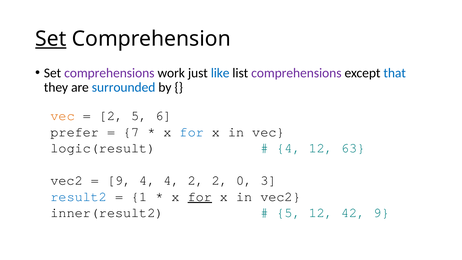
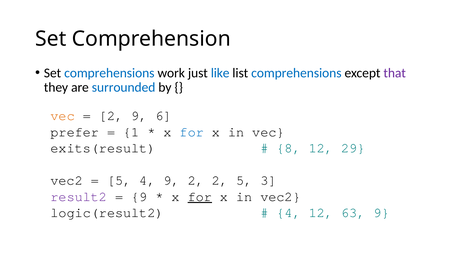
Set at (51, 39) underline: present -> none
comprehensions at (109, 73) colour: purple -> blue
comprehensions at (296, 73) colour: purple -> blue
that colour: blue -> purple
2 5: 5 -> 9
7: 7 -> 1
logic(result: logic(result -> exits(result
4 at (289, 148): 4 -> 8
63: 63 -> 29
9 at (119, 180): 9 -> 5
4 4: 4 -> 9
2 0: 0 -> 5
result2 colour: blue -> purple
1 at (139, 197): 1 -> 9
inner(result2: inner(result2 -> logic(result2
5 at (289, 213): 5 -> 4
42: 42 -> 63
